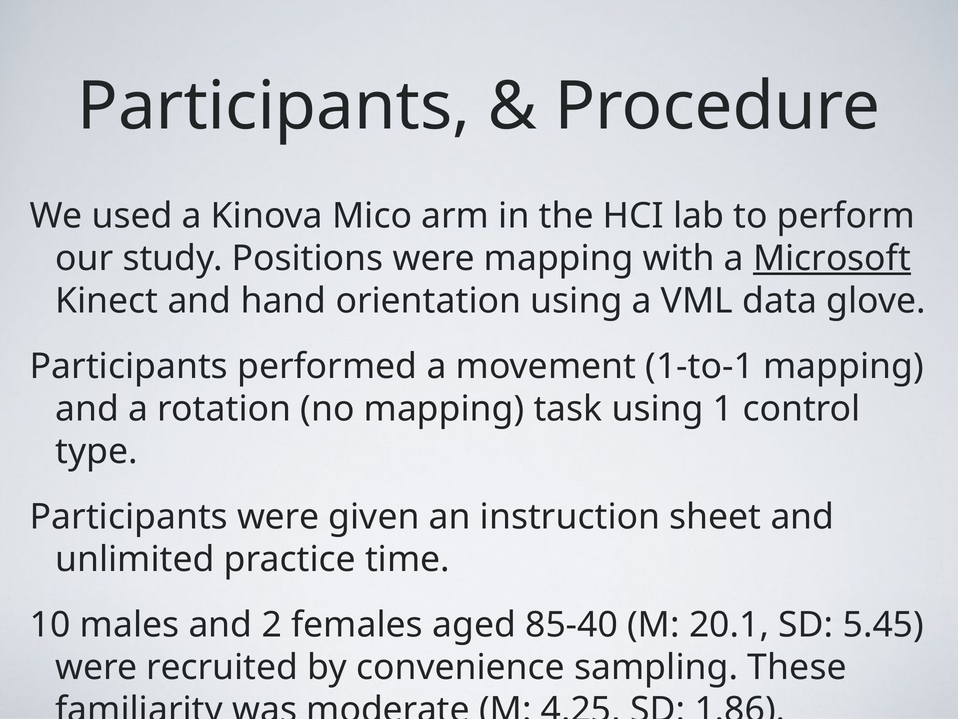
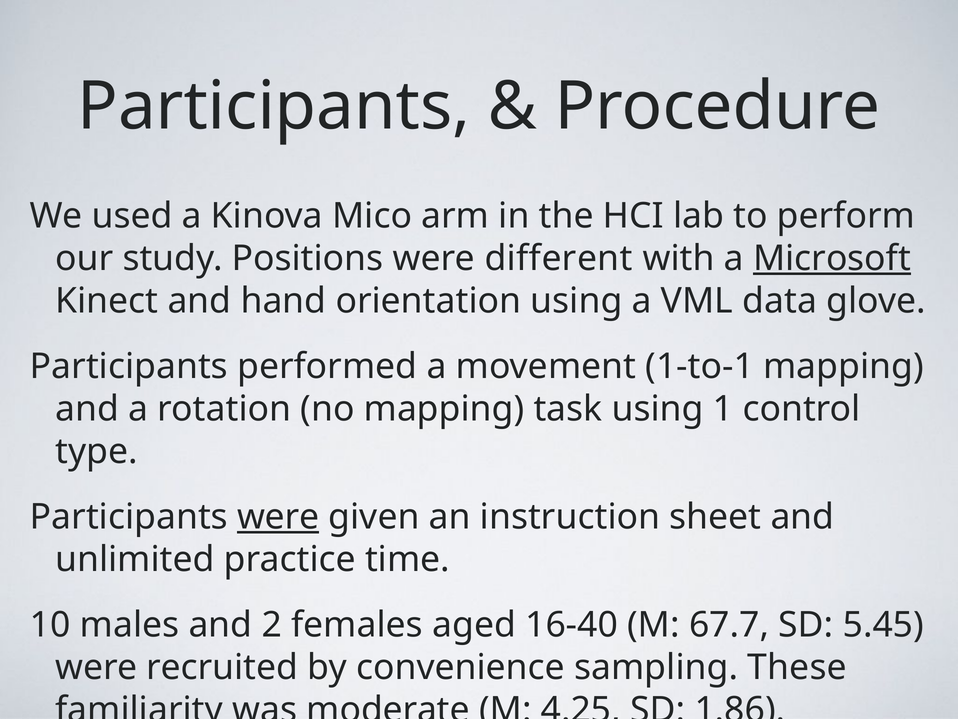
were mapping: mapping -> different
were at (278, 517) underline: none -> present
85-40: 85-40 -> 16-40
20.1: 20.1 -> 67.7
